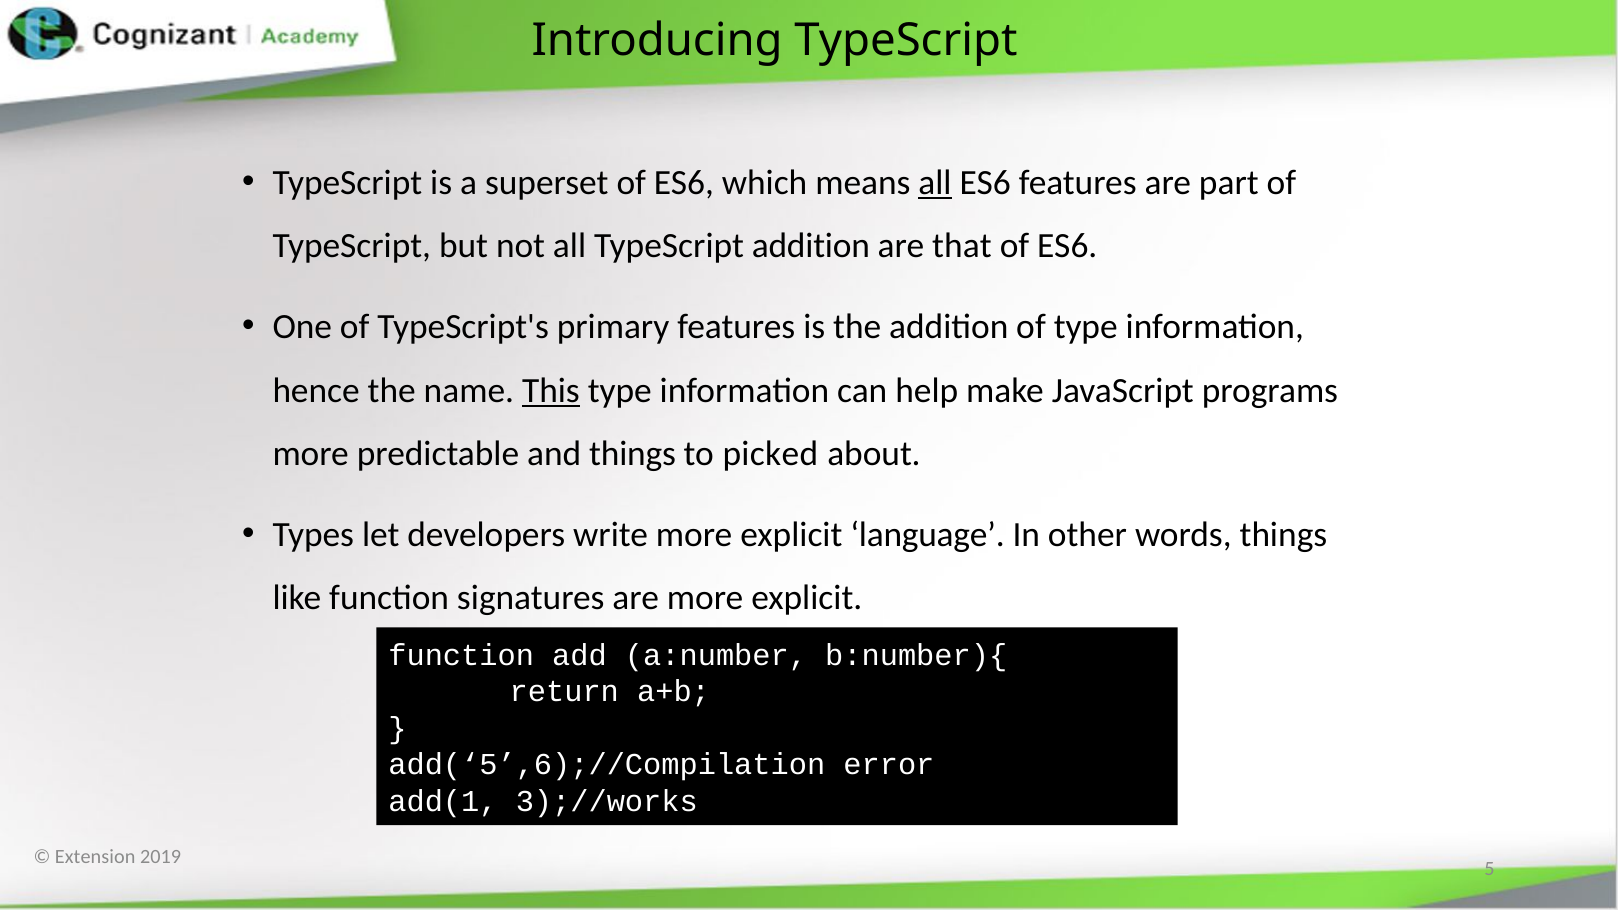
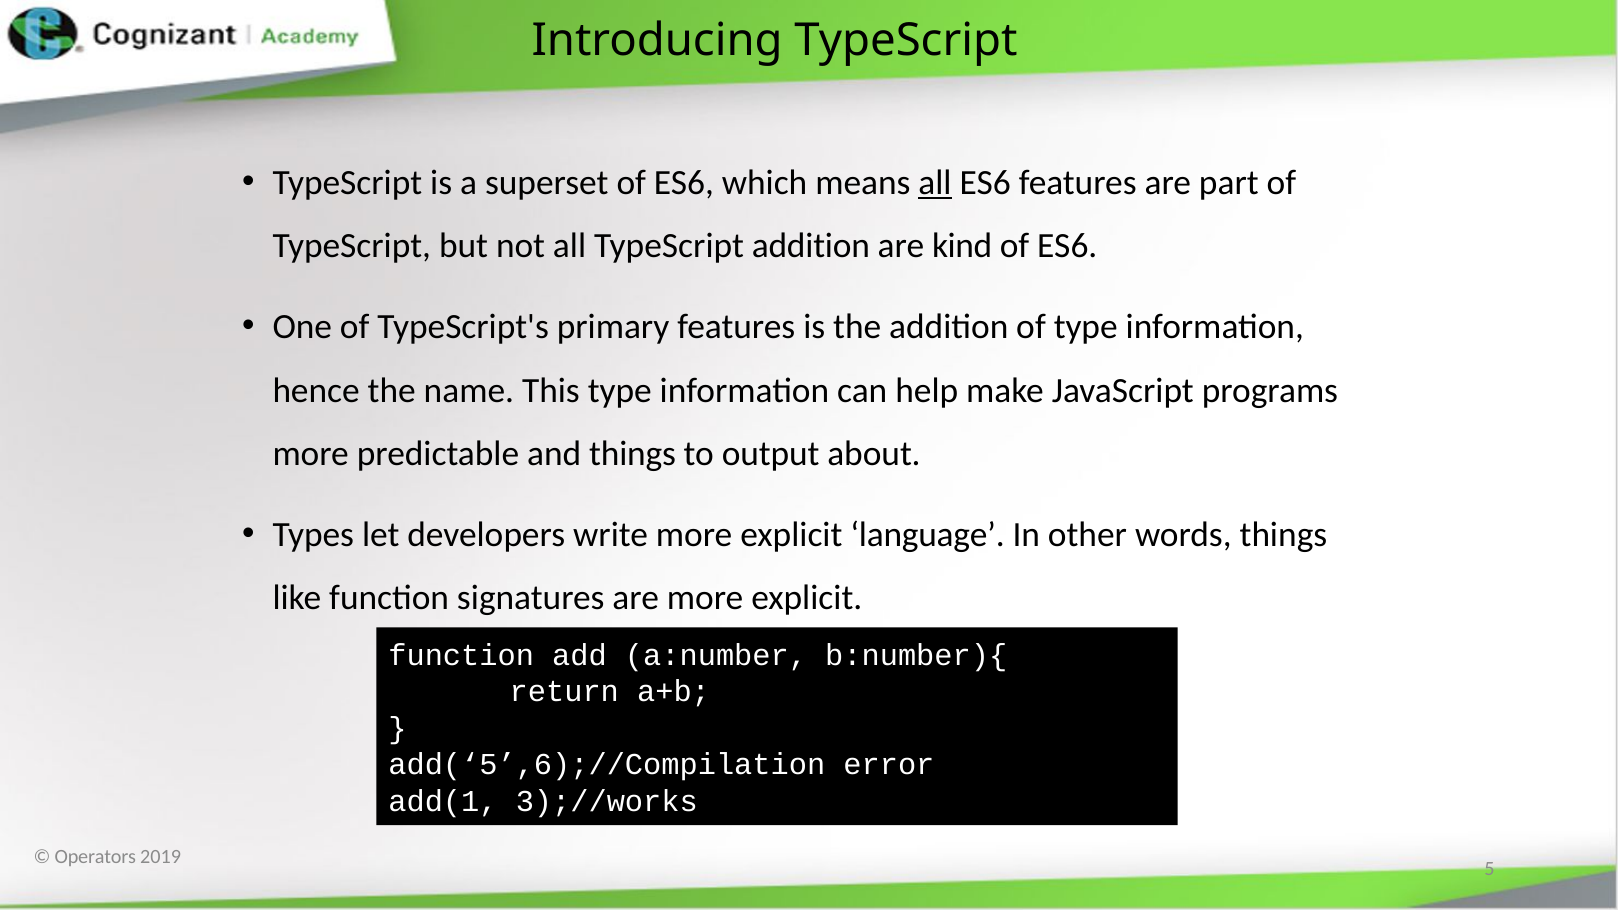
that: that -> kind
This underline: present -> none
picked: picked -> output
Extension: Extension -> Operators
